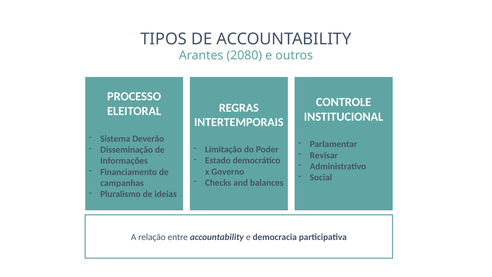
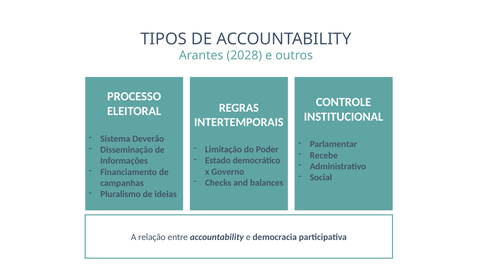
2080: 2080 -> 2028
Revisar: Revisar -> Recebe
